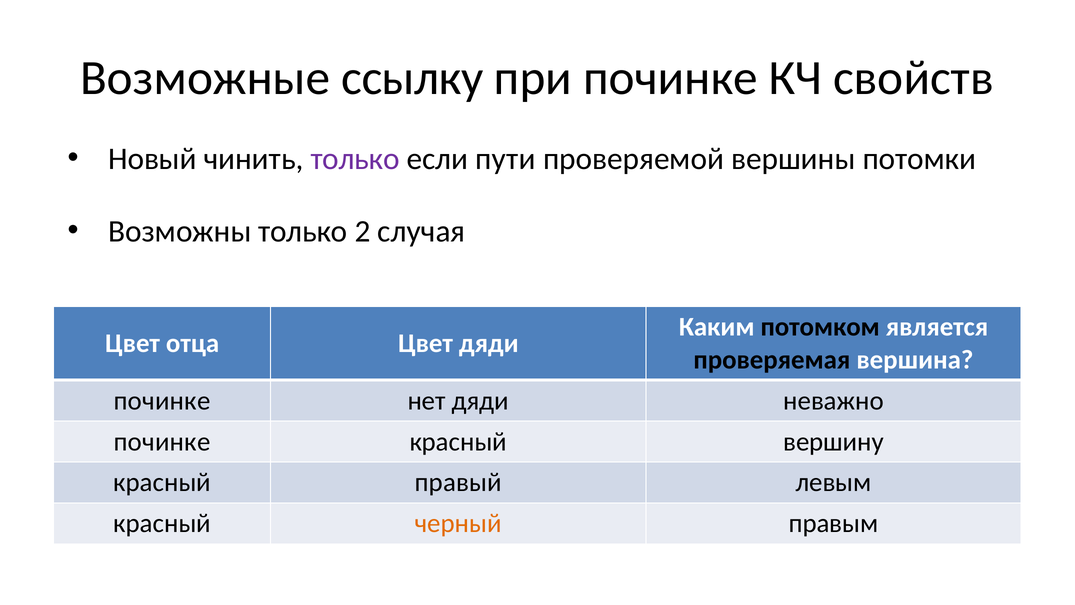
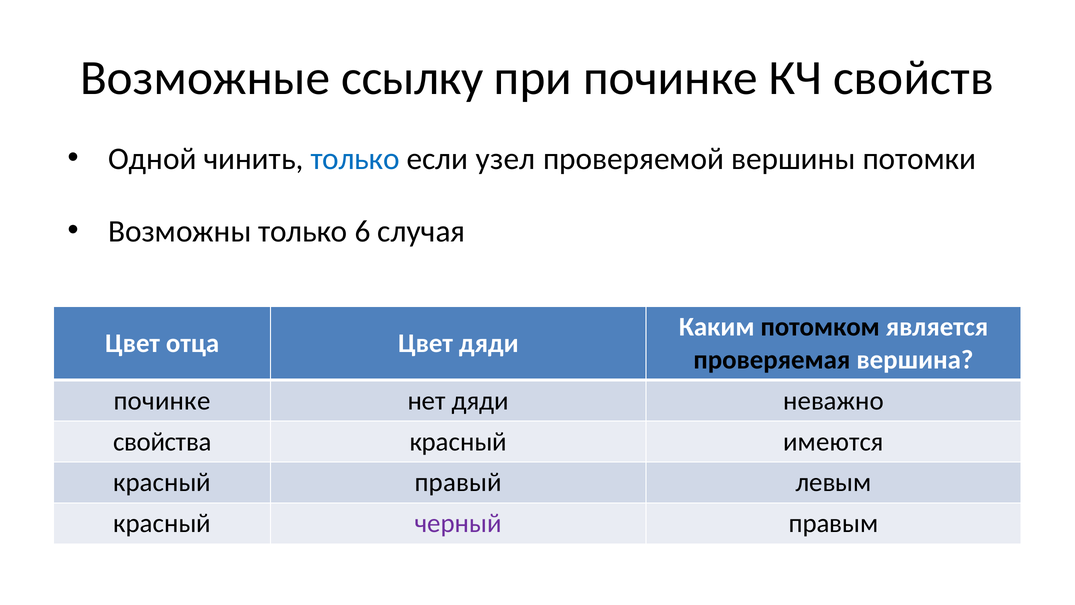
Новый: Новый -> Одной
только at (355, 159) colour: purple -> blue
пути: пути -> узел
2: 2 -> 6
починке at (162, 441): починке -> свойства
вершину: вершину -> имеются
черный colour: orange -> purple
